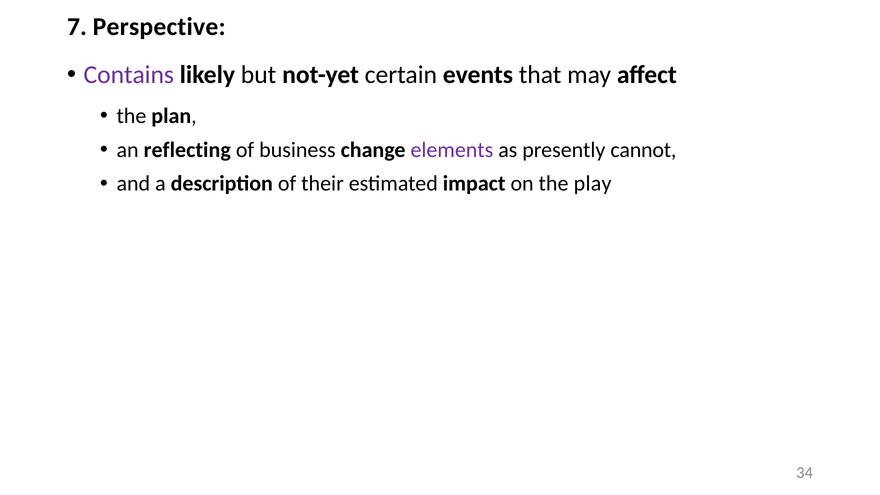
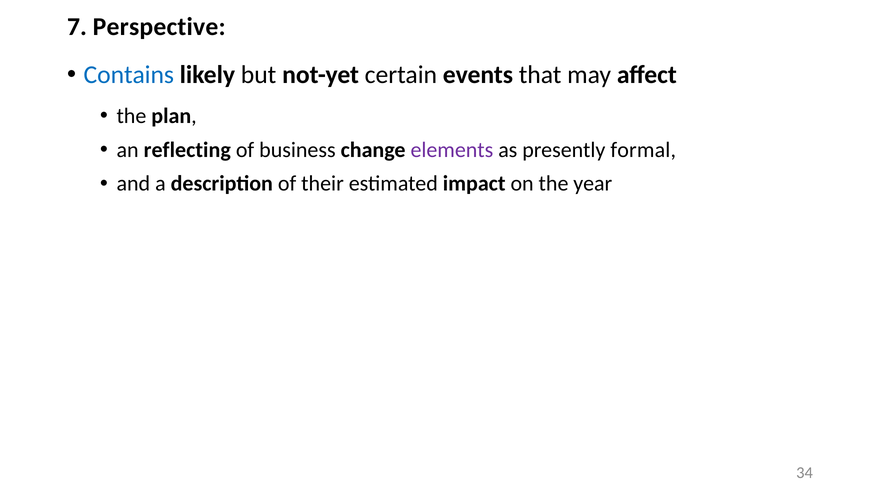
Contains colour: purple -> blue
cannot: cannot -> formal
play: play -> year
